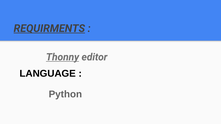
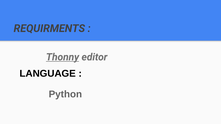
REQUIRMENTS underline: present -> none
